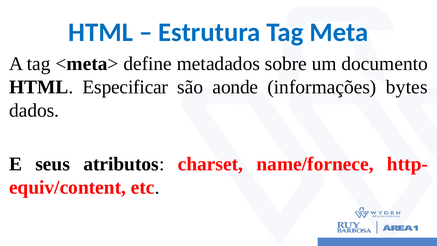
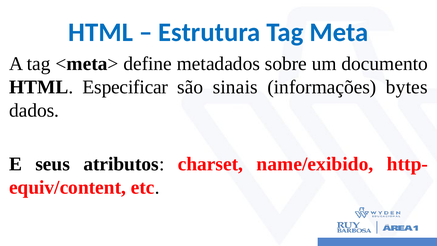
aonde: aonde -> sinais
name/fornece: name/fornece -> name/exibido
